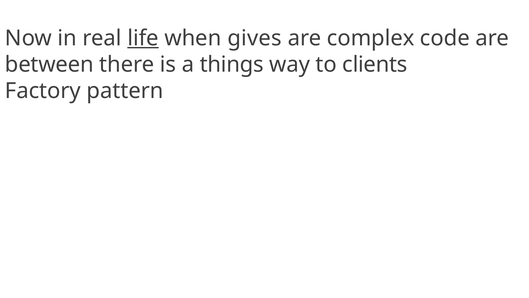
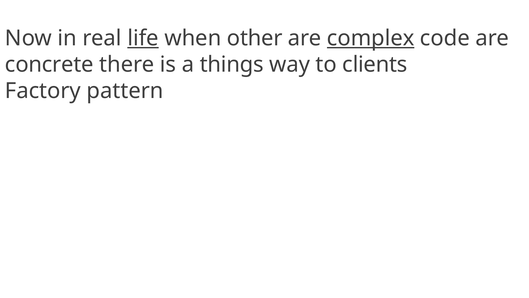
gives: gives -> other
complex underline: none -> present
between: between -> concrete
